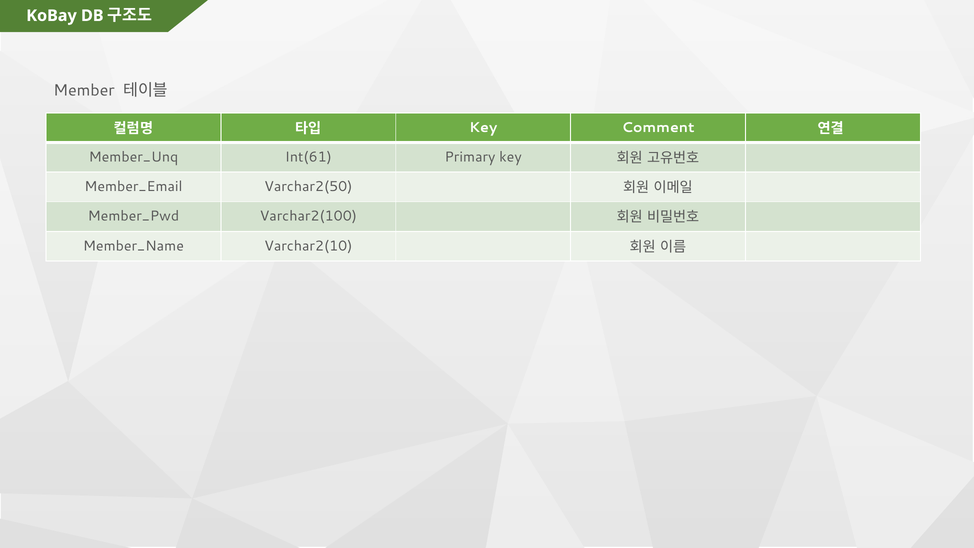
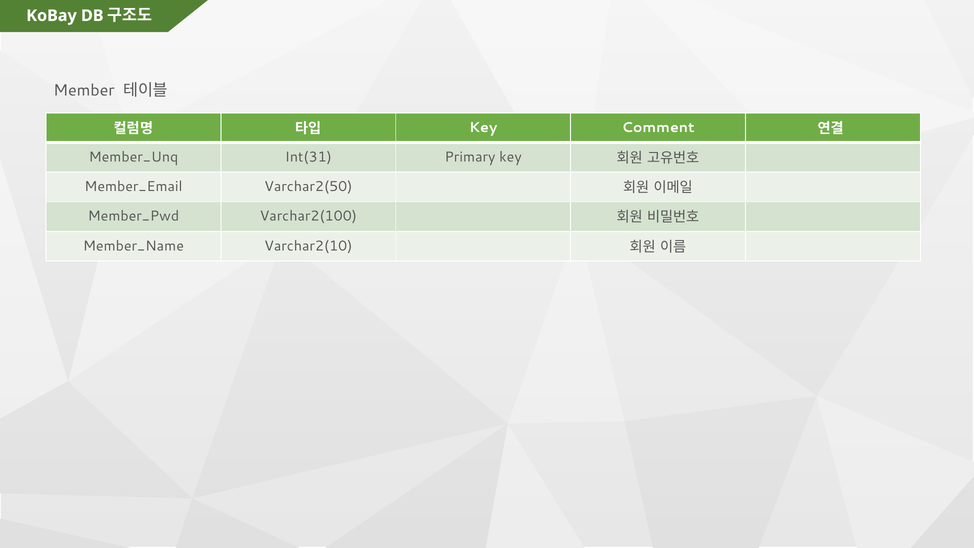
Int(61: Int(61 -> Int(31
